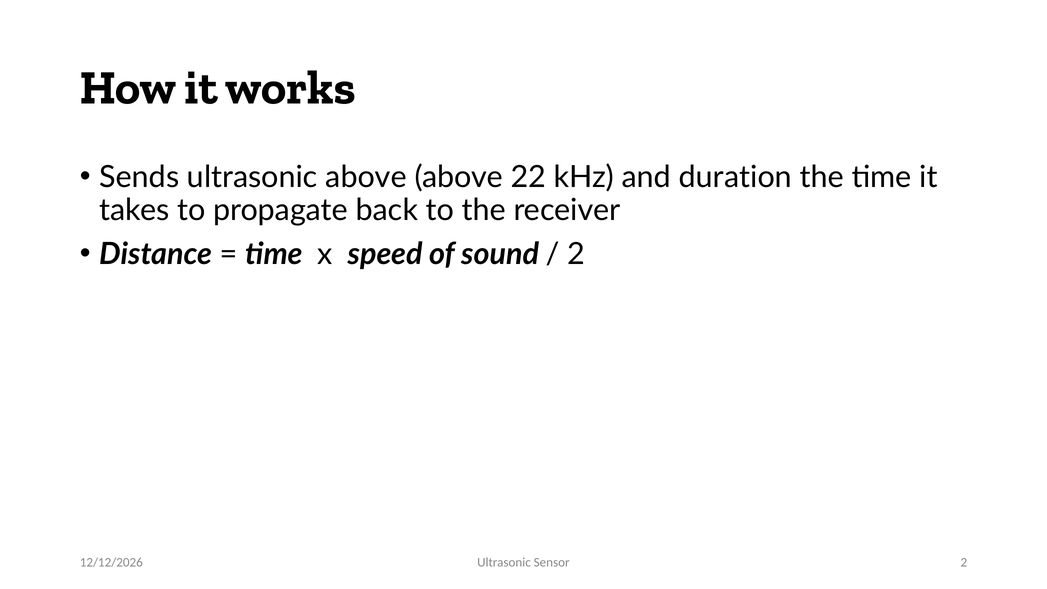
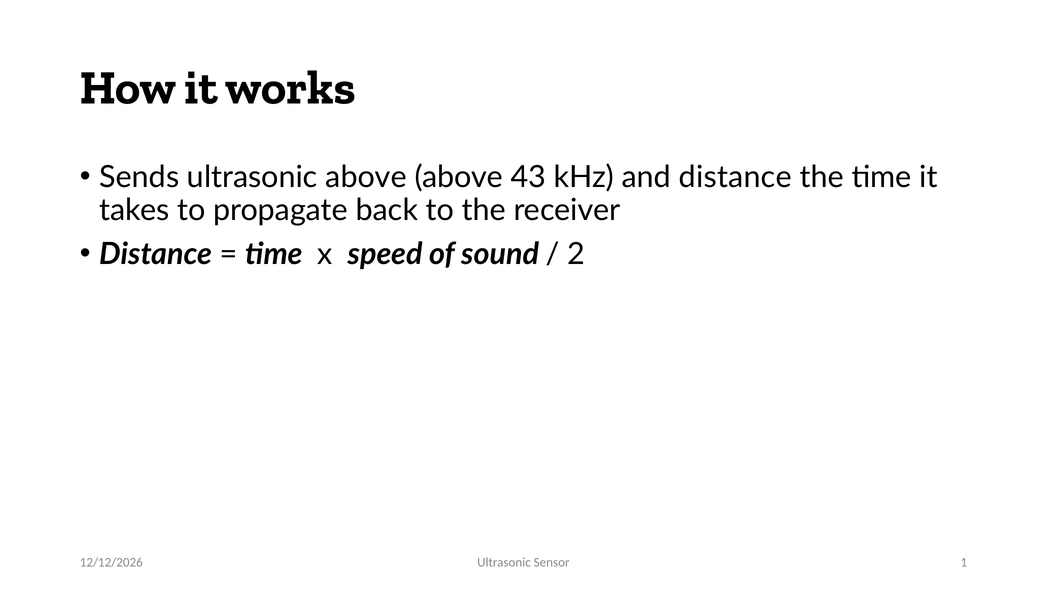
22: 22 -> 43
and duration: duration -> distance
Sensor 2: 2 -> 1
